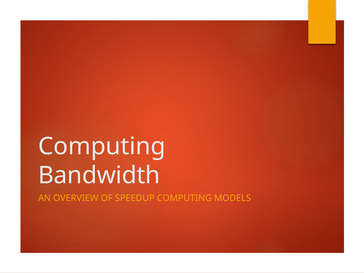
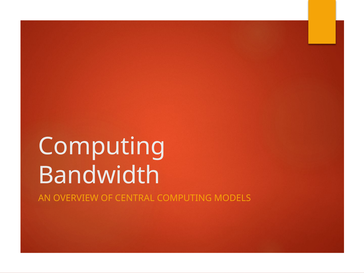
SPEEDUP: SPEEDUP -> CENTRAL
